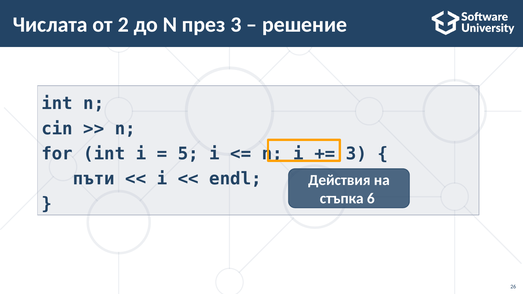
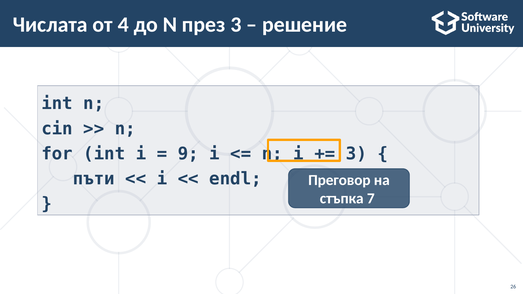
2: 2 -> 4
5: 5 -> 9
Действия: Действия -> Преговор
6: 6 -> 7
